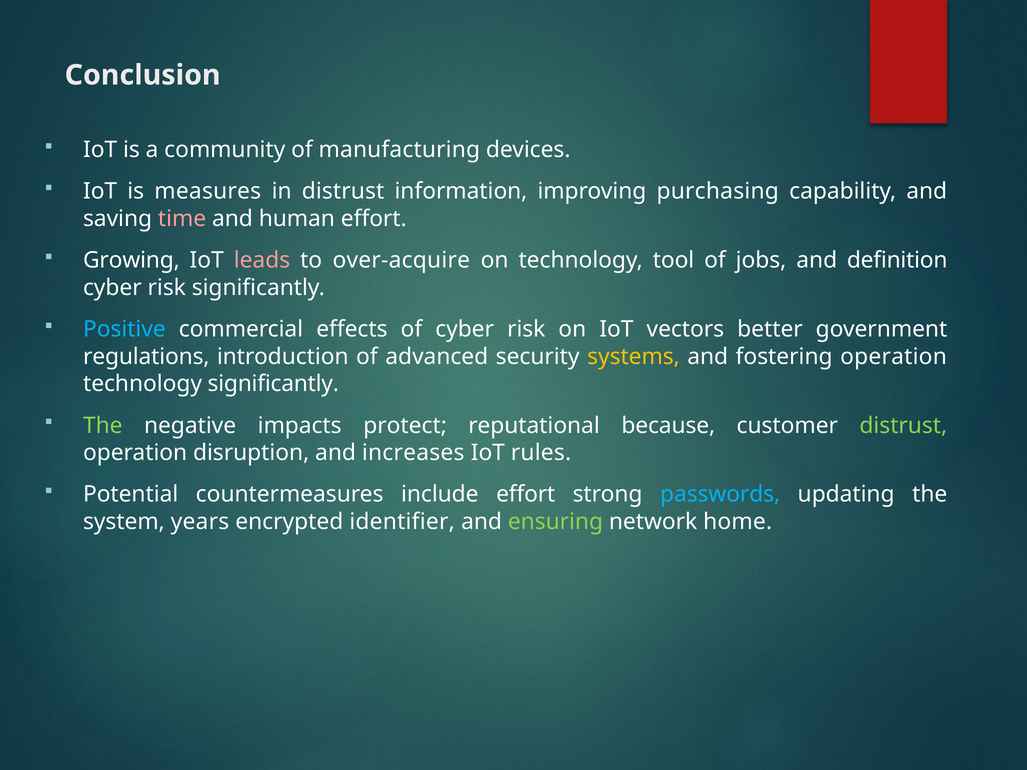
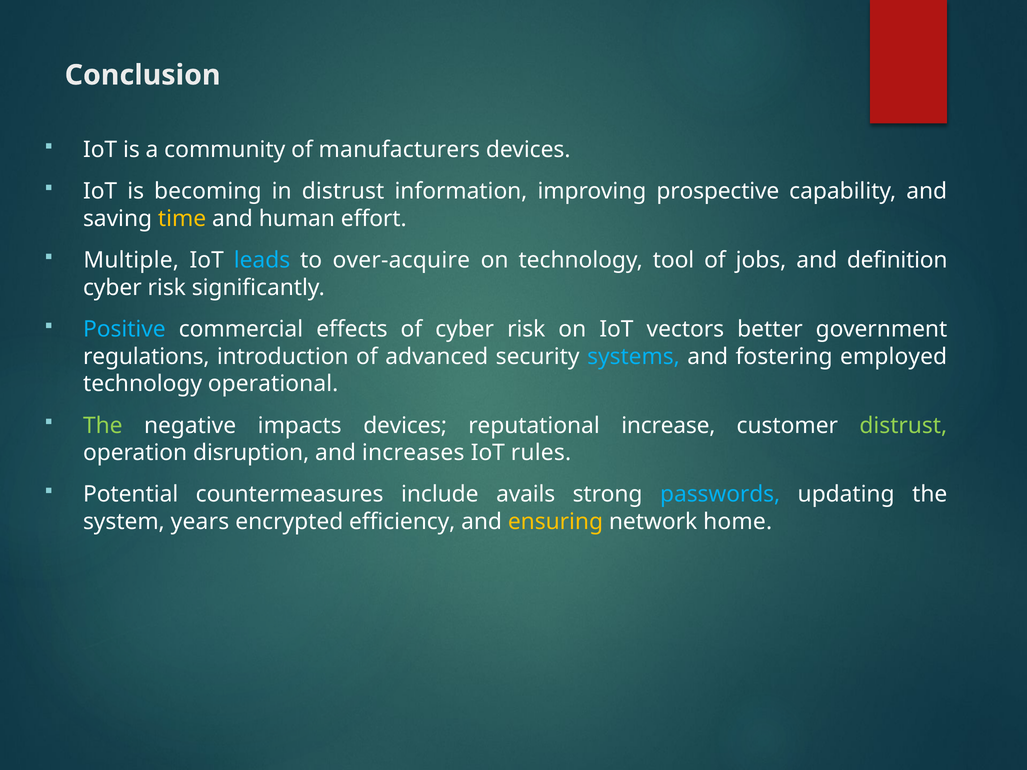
manufacturing: manufacturing -> manufacturers
measures: measures -> becoming
purchasing: purchasing -> prospective
time colour: pink -> yellow
Growing: Growing -> Multiple
leads colour: pink -> light blue
systems colour: yellow -> light blue
fostering operation: operation -> employed
technology significantly: significantly -> operational
impacts protect: protect -> devices
because: because -> increase
include effort: effort -> avails
identifier: identifier -> efficiency
ensuring colour: light green -> yellow
